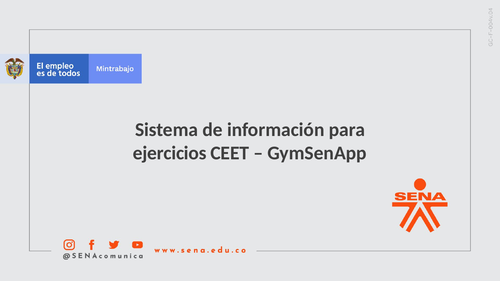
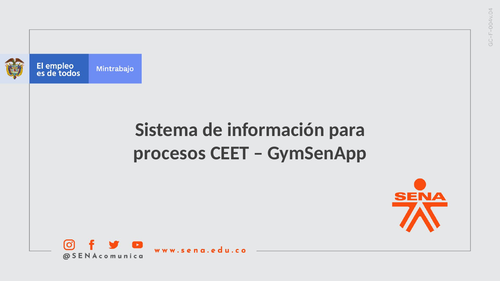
ejercicios: ejercicios -> procesos
